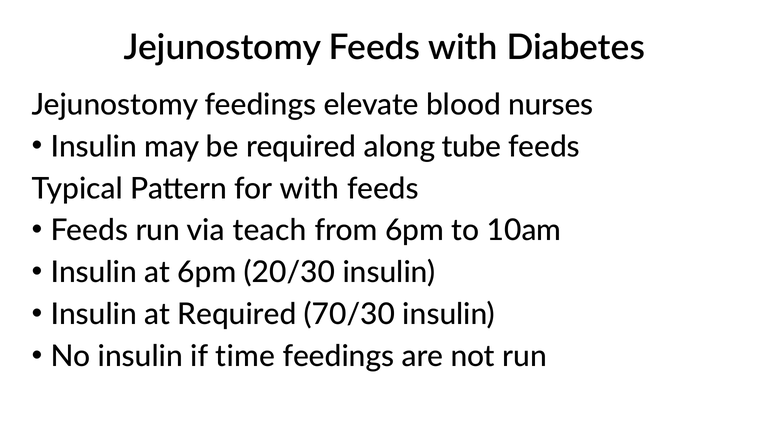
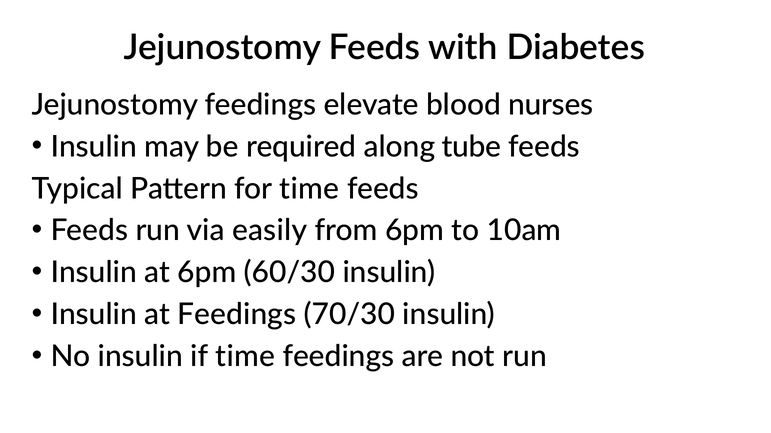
for with: with -> time
teach: teach -> easily
20/30: 20/30 -> 60/30
at Required: Required -> Feedings
